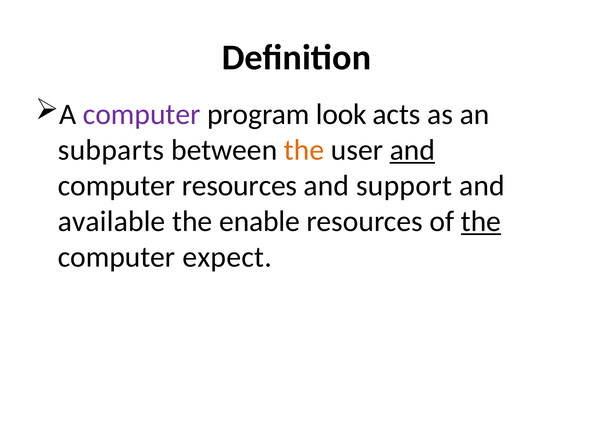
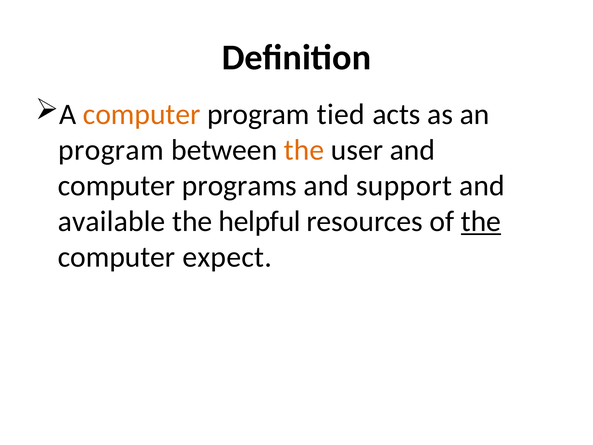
computer at (142, 114) colour: purple -> orange
look: look -> tied
subparts at (111, 150): subparts -> program
and at (412, 150) underline: present -> none
computer resources: resources -> programs
enable: enable -> helpful
